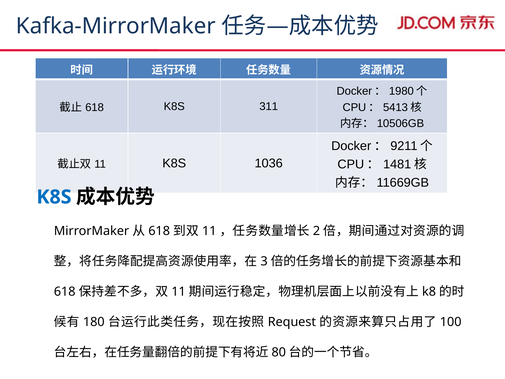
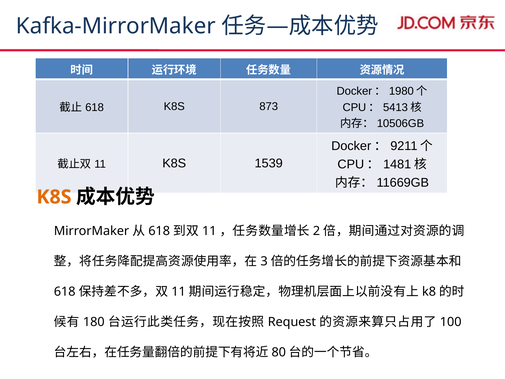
311: 311 -> 873
1036: 1036 -> 1539
K8S at (54, 197) colour: blue -> orange
